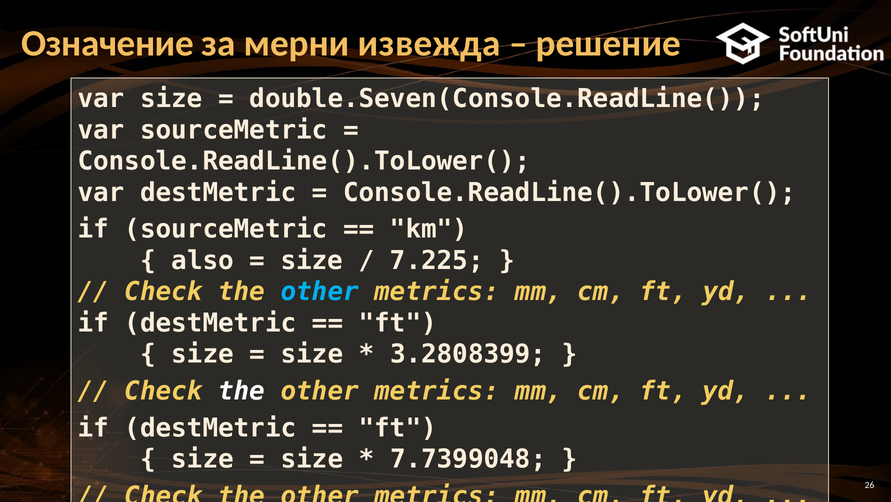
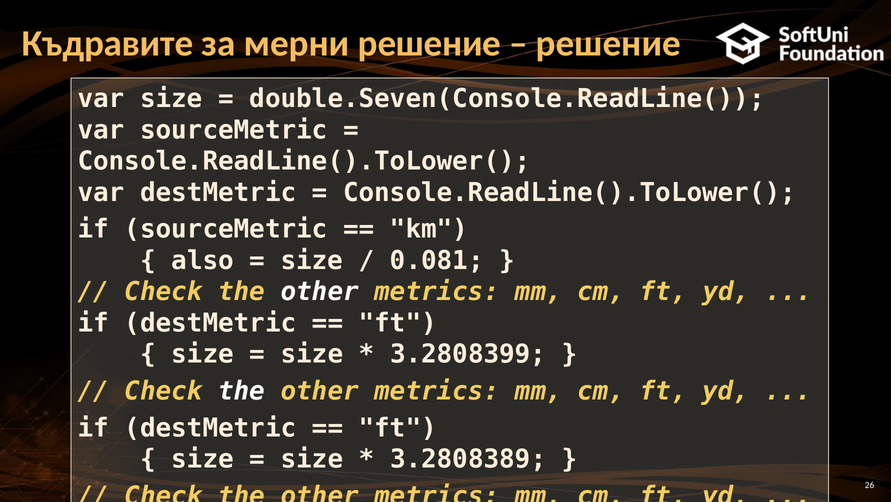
Означение: Означение -> Къдравите
мерни извежда: извежда -> решение
7.225: 7.225 -> 0.081
other at (320, 291) colour: light blue -> white
7.7399048: 7.7399048 -> 3.2808389
